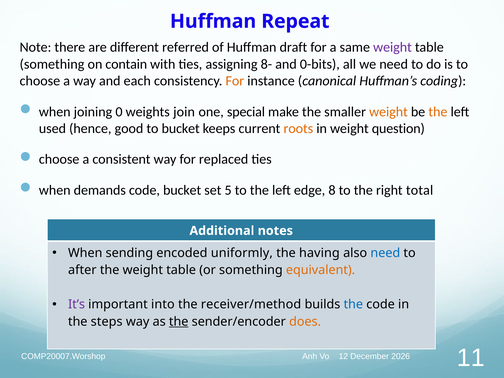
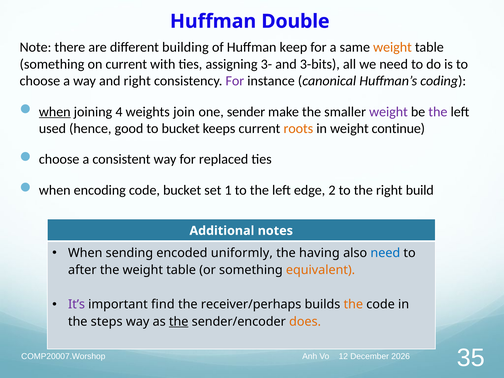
Repeat: Repeat -> Double
referred: referred -> building
draft: draft -> keep
weight at (392, 47) colour: purple -> orange
on contain: contain -> current
8-: 8- -> 3-
0-bits: 0-bits -> 3-bits
and each: each -> right
For at (235, 81) colour: orange -> purple
when at (55, 112) underline: none -> present
0: 0 -> 4
special: special -> sender
weight at (388, 112) colour: orange -> purple
the at (438, 112) colour: orange -> purple
question: question -> continue
demands: demands -> encoding
5: 5 -> 1
8: 8 -> 2
total: total -> build
into: into -> find
receiver/method: receiver/method -> receiver/perhaps
the at (353, 304) colour: blue -> orange
11: 11 -> 35
